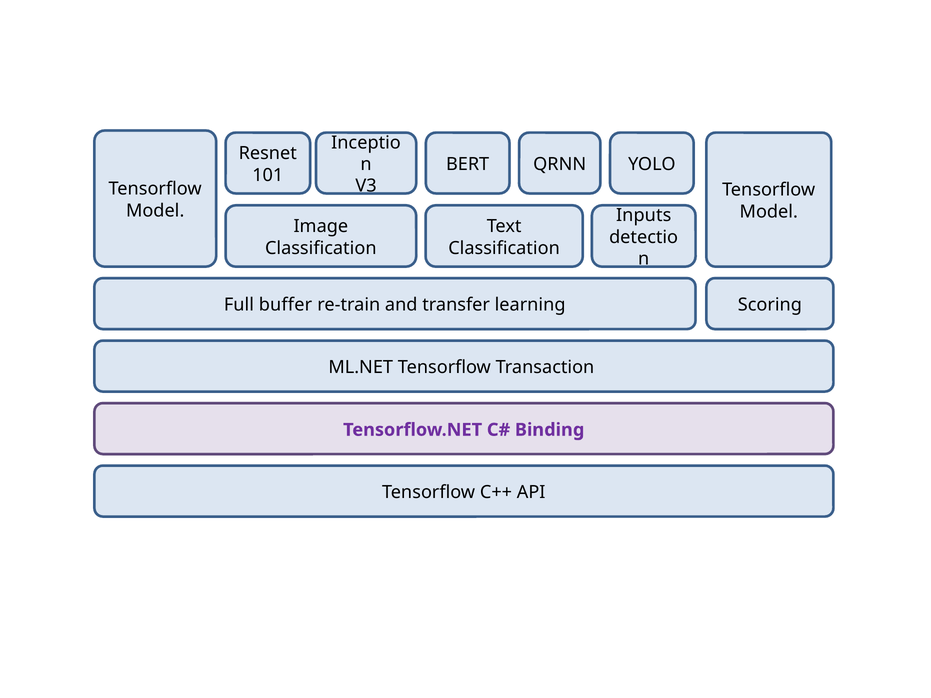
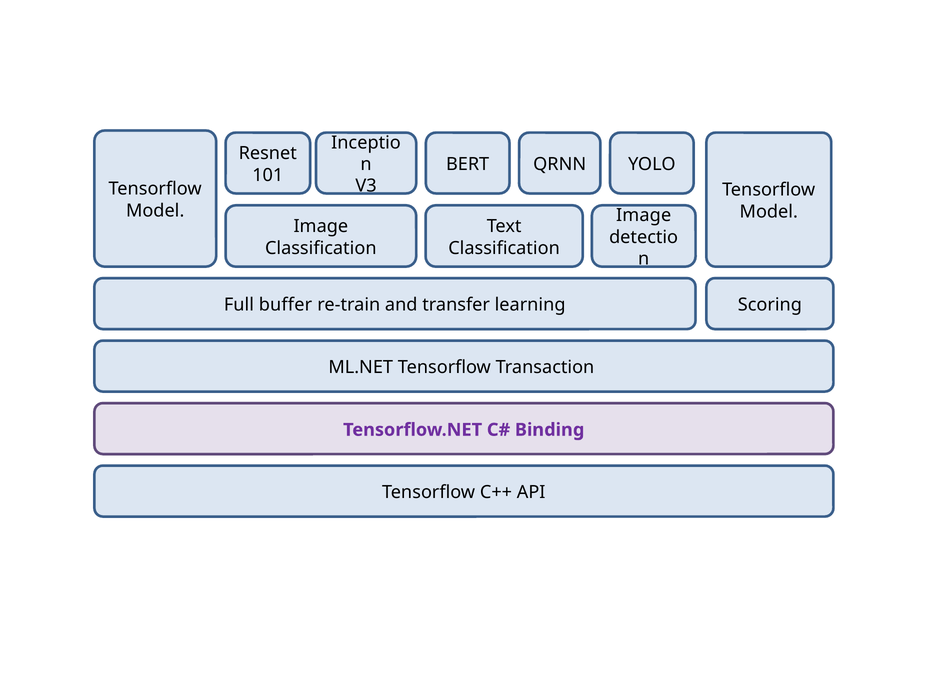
Inputs at (644, 216): Inputs -> Image
